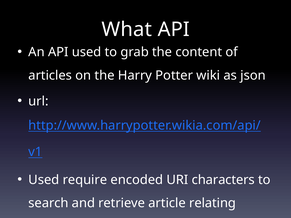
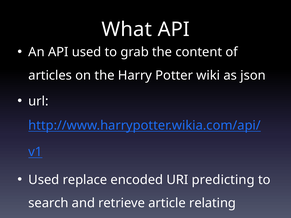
require: require -> replace
characters: characters -> predicting
